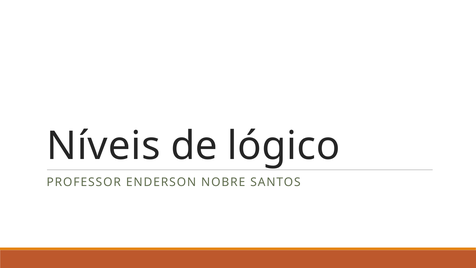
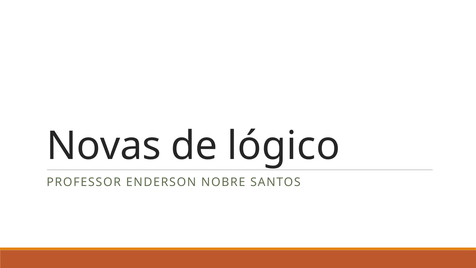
Níveis: Níveis -> Novas
